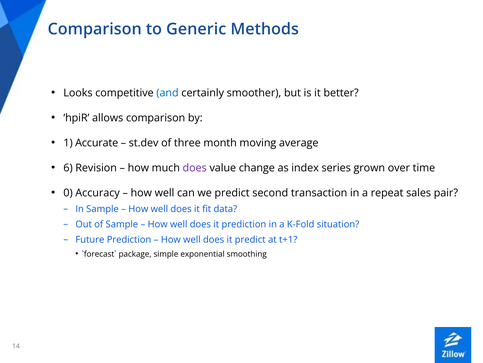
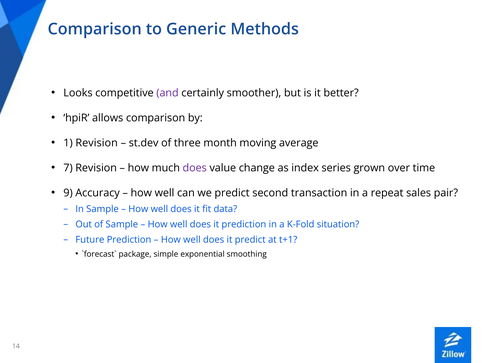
and colour: blue -> purple
1 Accurate: Accurate -> Revision
6: 6 -> 7
0: 0 -> 9
